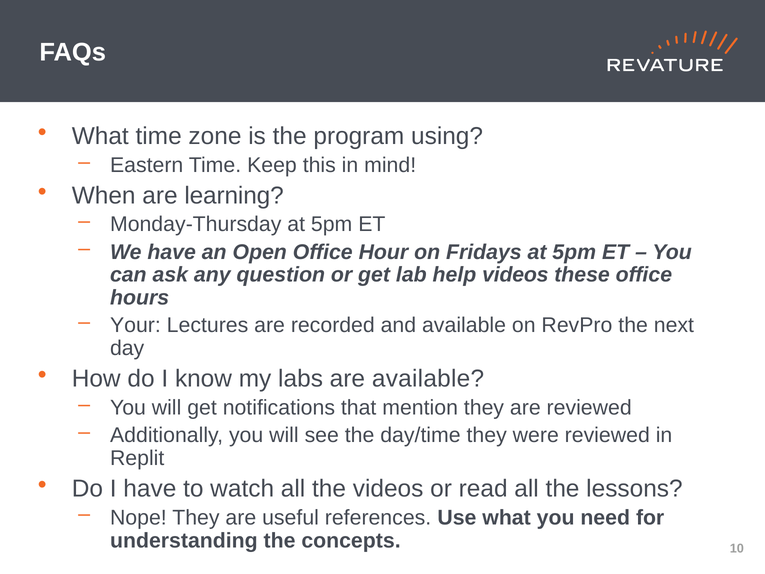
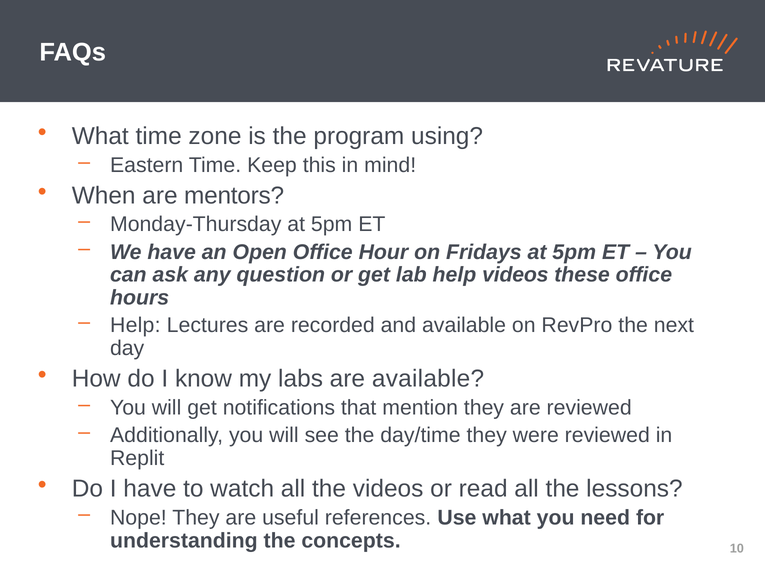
learning: learning -> mentors
Your at (135, 325): Your -> Help
